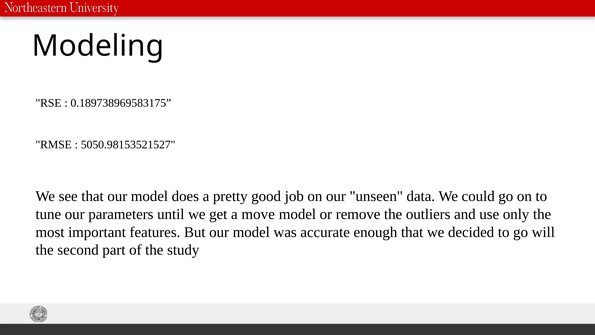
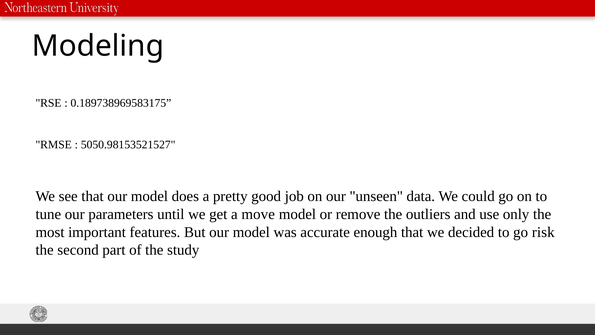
will: will -> risk
